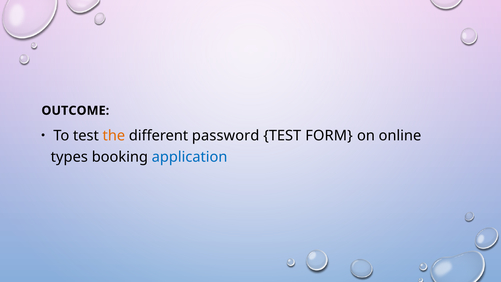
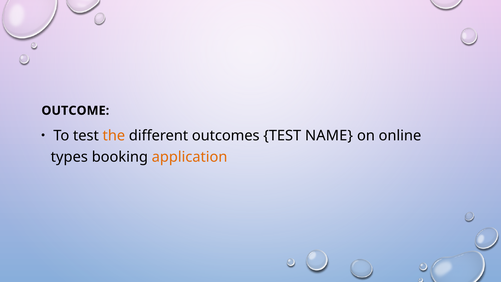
password: password -> outcomes
FORM: FORM -> NAME
application colour: blue -> orange
